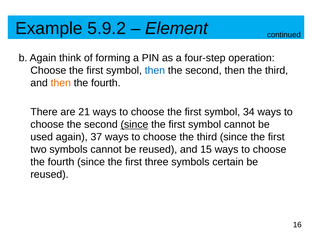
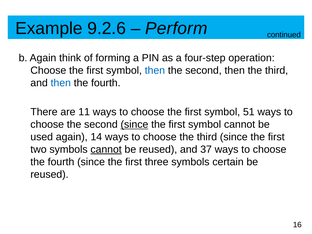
5.9.2: 5.9.2 -> 9.2.6
Element: Element -> Perform
then at (61, 83) colour: orange -> blue
21: 21 -> 11
34: 34 -> 51
37: 37 -> 14
cannot at (106, 149) underline: none -> present
15: 15 -> 37
